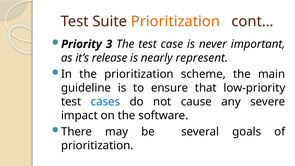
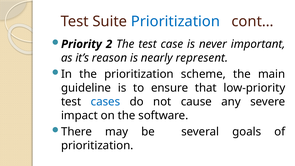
Prioritization at (175, 21) colour: orange -> blue
3: 3 -> 2
release: release -> reason
